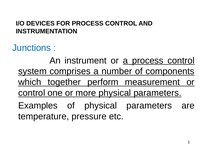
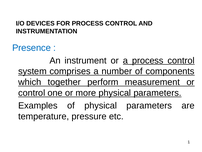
Junctions: Junctions -> Presence
